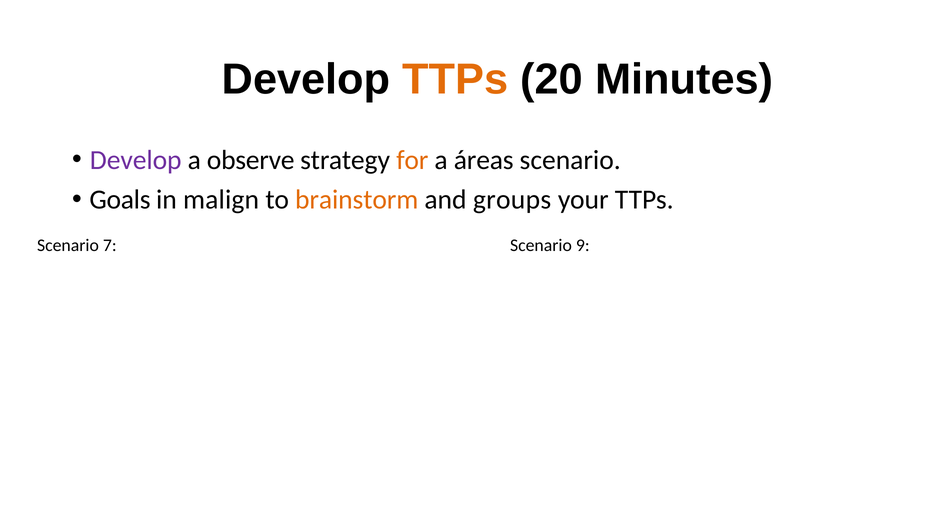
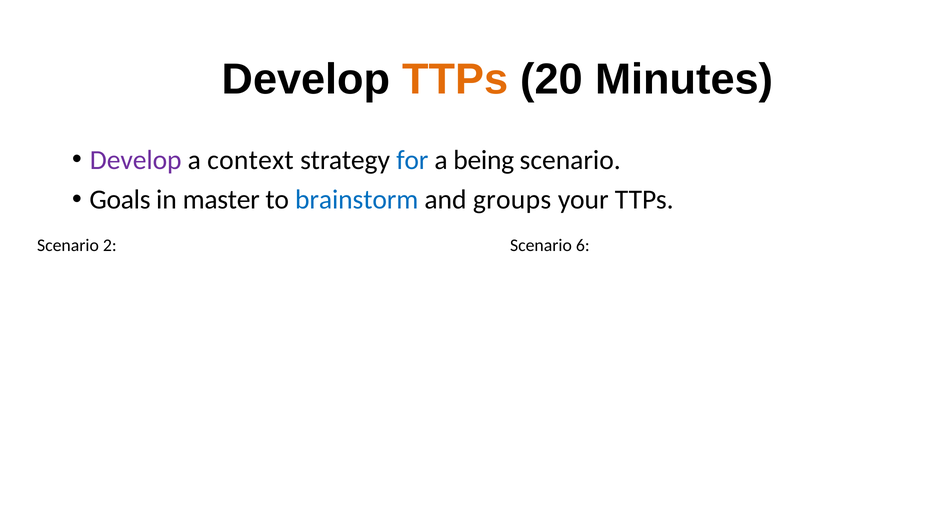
observe: observe -> context
for colour: orange -> blue
áreas: áreas -> being
malign: malign -> master
brainstorm colour: orange -> blue
7: 7 -> 2
9: 9 -> 6
